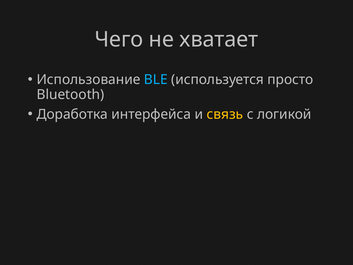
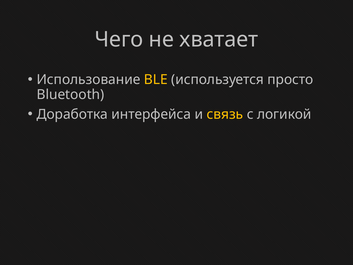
BLE colour: light blue -> yellow
